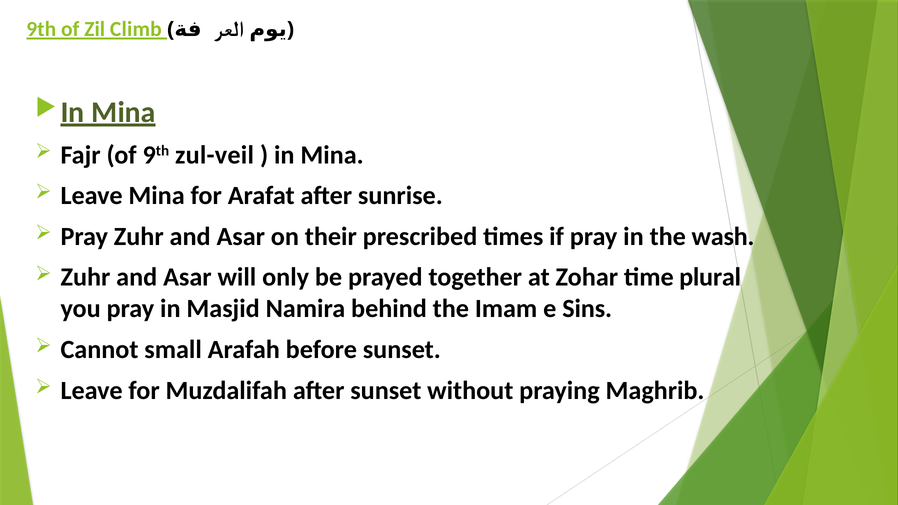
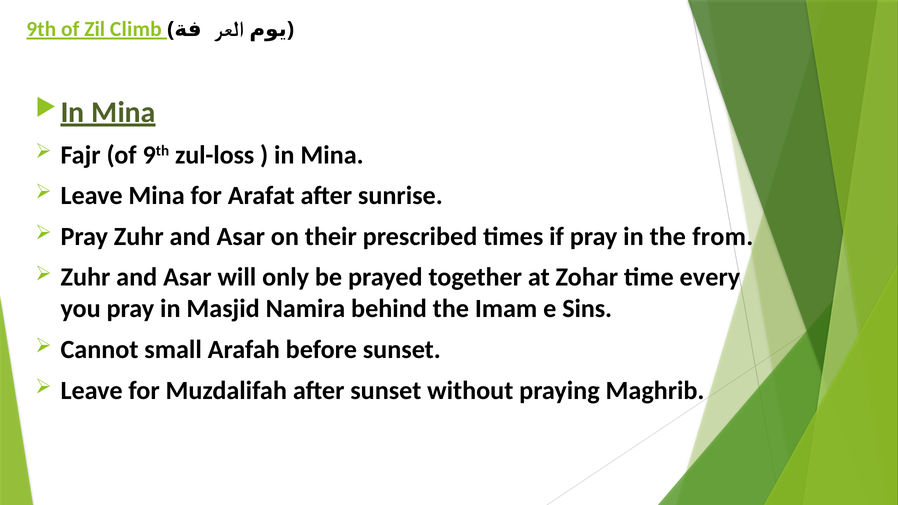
zul-veil: zul-veil -> zul-loss
wash: wash -> from
plural: plural -> every
